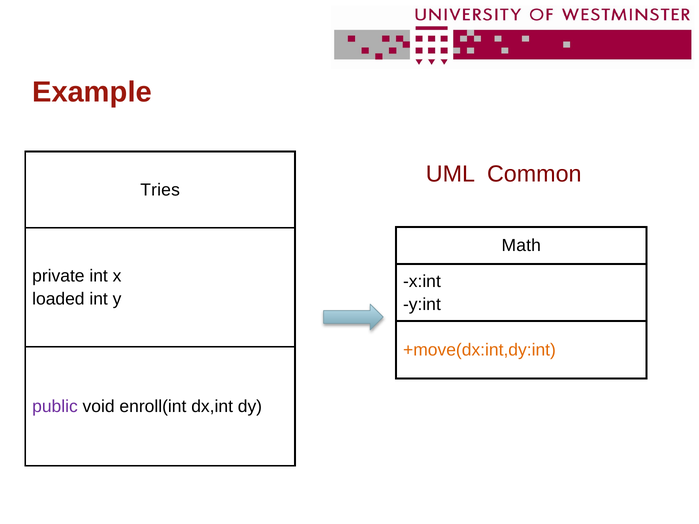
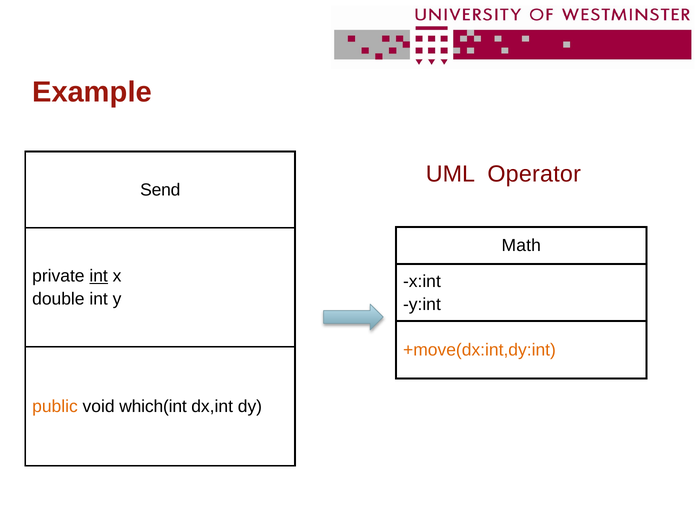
Common: Common -> Operator
Tries: Tries -> Send
int at (99, 276) underline: none -> present
loaded: loaded -> double
public colour: purple -> orange
enroll(int: enroll(int -> which(int
